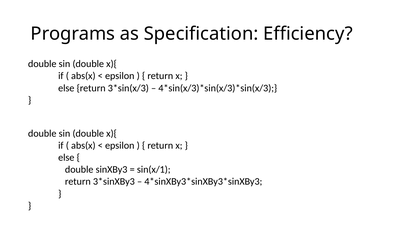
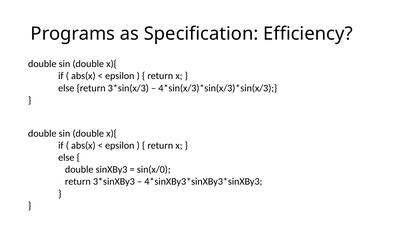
sin(x/1: sin(x/1 -> sin(x/0
